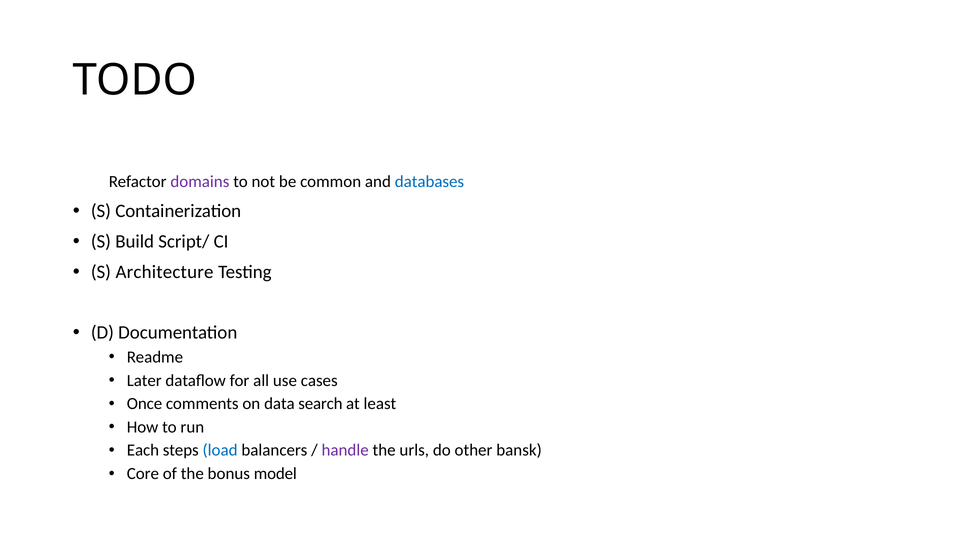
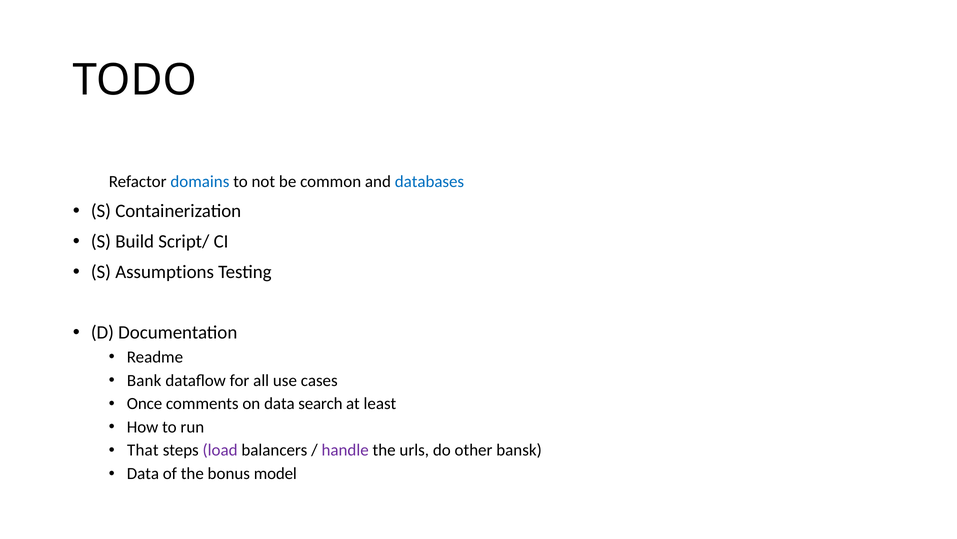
domains colour: purple -> blue
Architecture: Architecture -> Assumptions
Later: Later -> Bank
Each: Each -> That
load colour: blue -> purple
Core at (143, 473): Core -> Data
